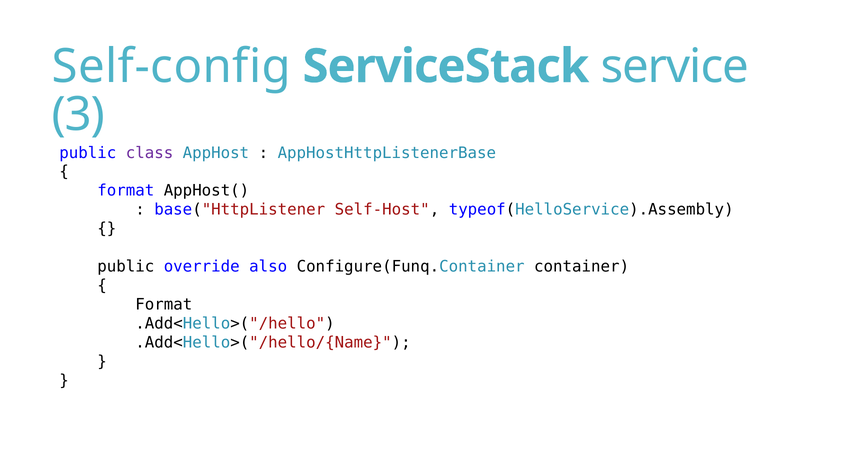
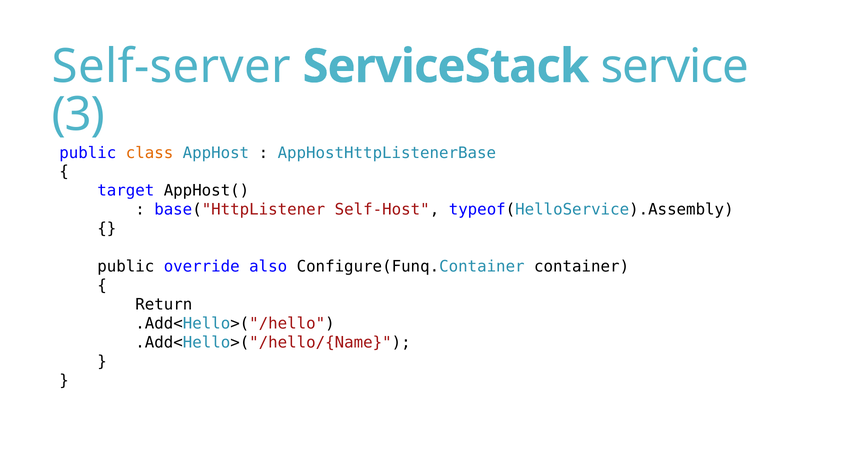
Self-config: Self-config -> Self-server
class colour: purple -> orange
format at (126, 191): format -> target
Format at (164, 304): Format -> Return
